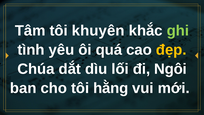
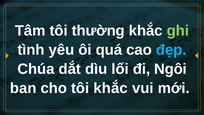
khuyên: khuyên -> thường
đẹp colour: yellow -> light blue
tôi hằng: hằng -> khắc
